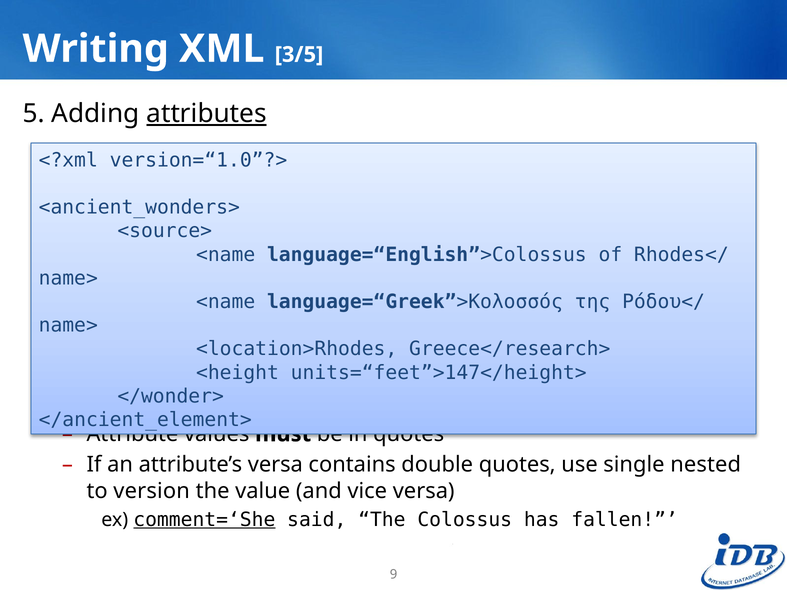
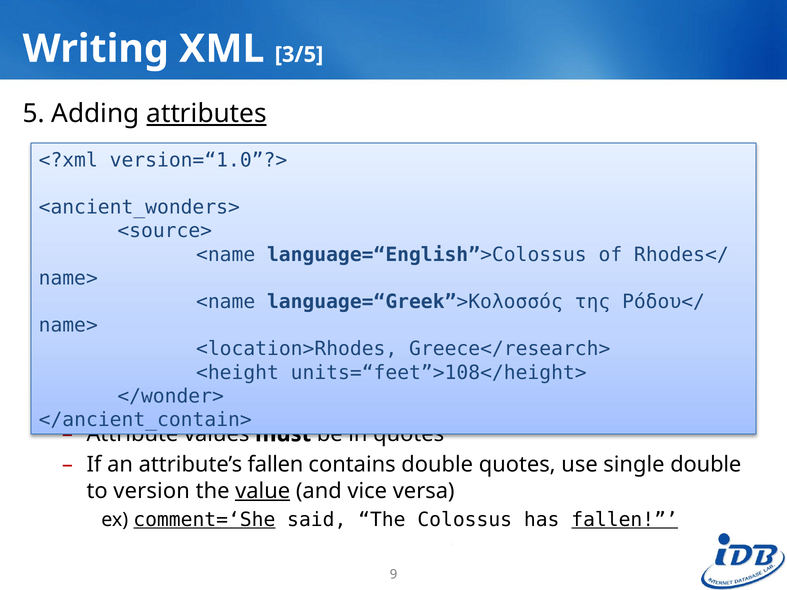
units=“feet”>147</height>: units=“feet”>147</height> -> units=“feet”>108</height>
</ancient_element>: </ancient_element> -> </ancient_contain>
attribute’s versa: versa -> fallen
single nested: nested -> double
value underline: none -> present
fallen at (625, 520) underline: none -> present
